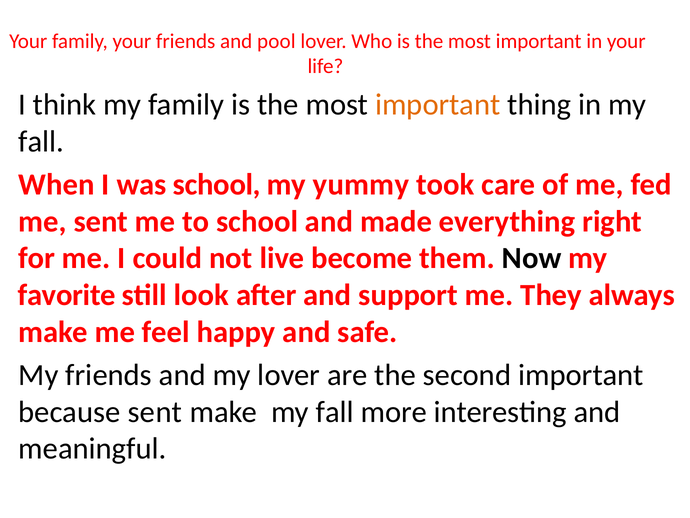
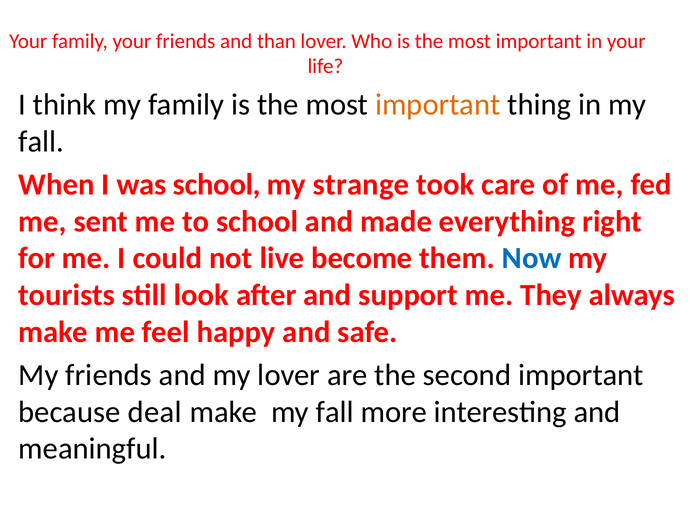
pool: pool -> than
yummy: yummy -> strange
Now colour: black -> blue
favorite: favorite -> tourists
because sent: sent -> deal
